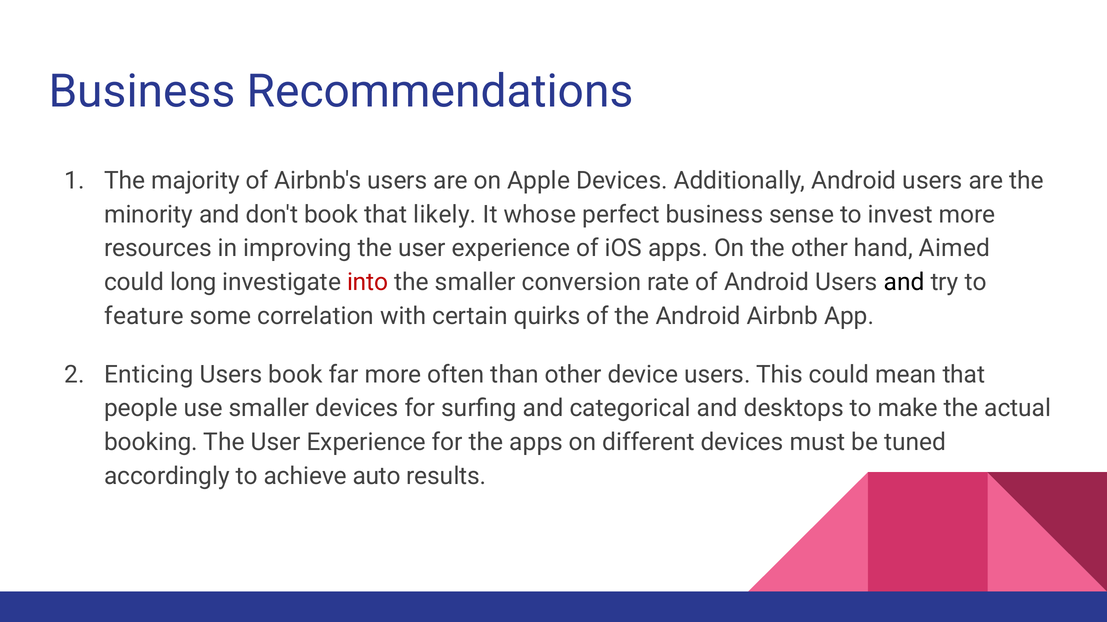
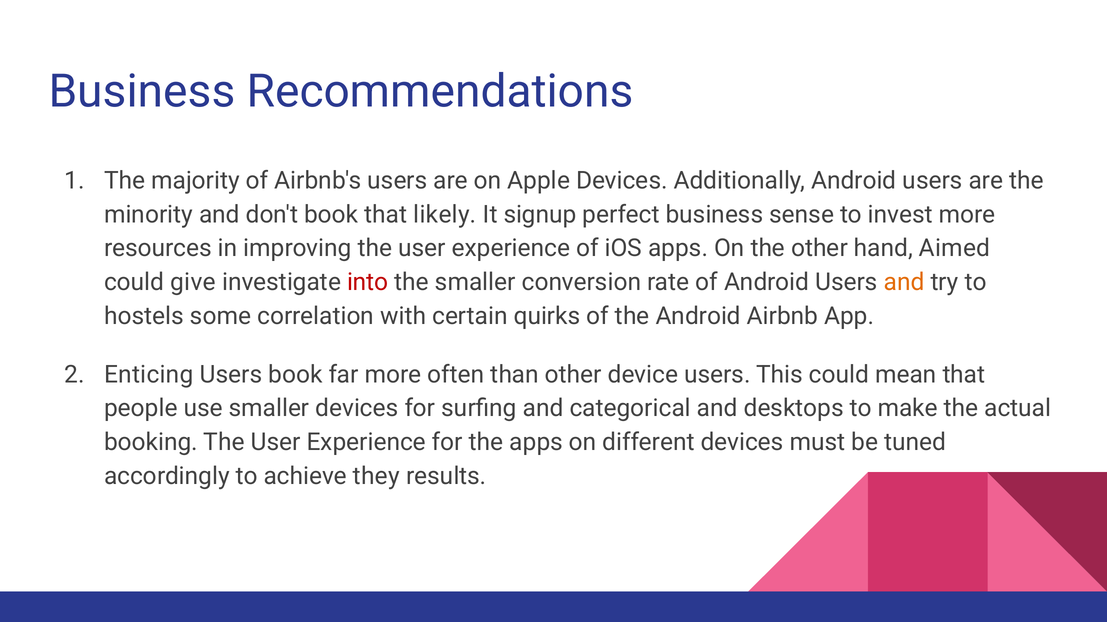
whose: whose -> signup
long: long -> give
and at (904, 283) colour: black -> orange
feature: feature -> hostels
auto: auto -> they
